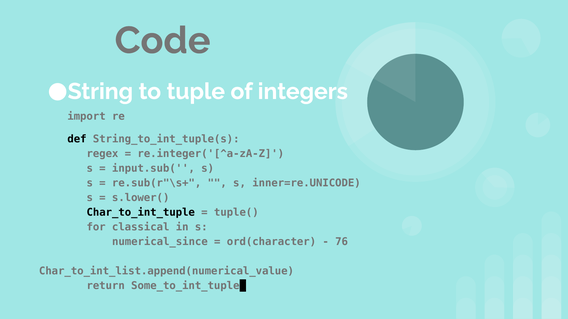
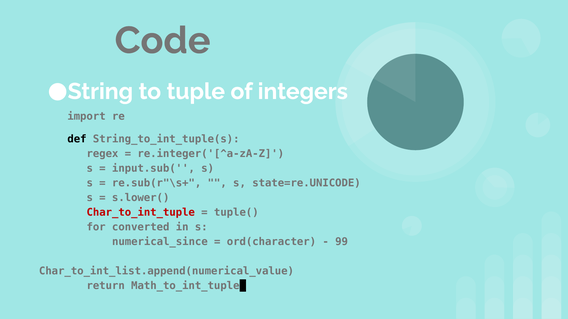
inner=re.UNICODE: inner=re.UNICODE -> state=re.UNICODE
Char_to_int_tuple colour: black -> red
classical: classical -> converted
76: 76 -> 99
Some_to_int_tuple: Some_to_int_tuple -> Math_to_int_tuple
